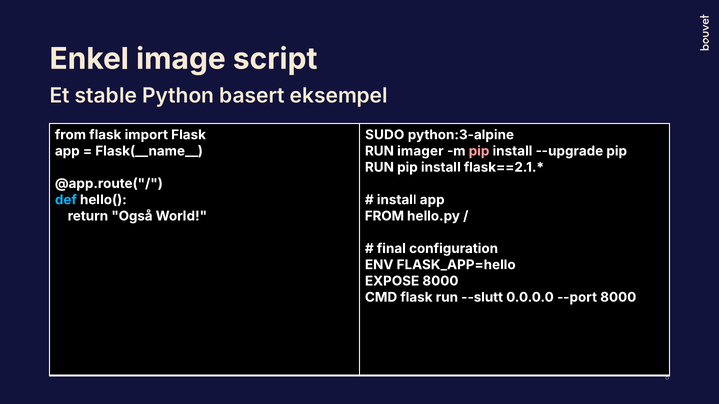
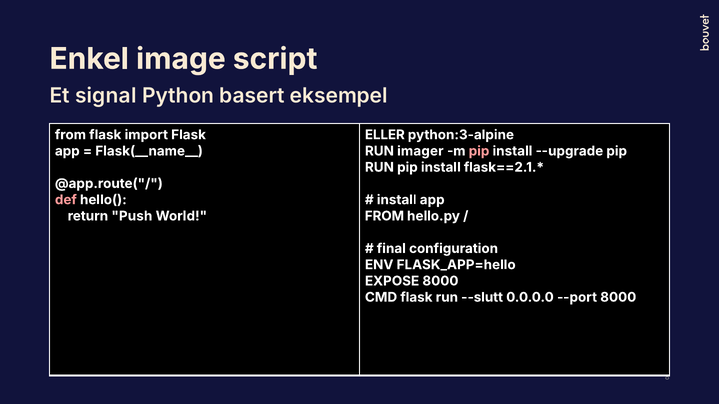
stable: stable -> signal
SUDO: SUDO -> ELLER
def colour: light blue -> pink
Også: Også -> Push
